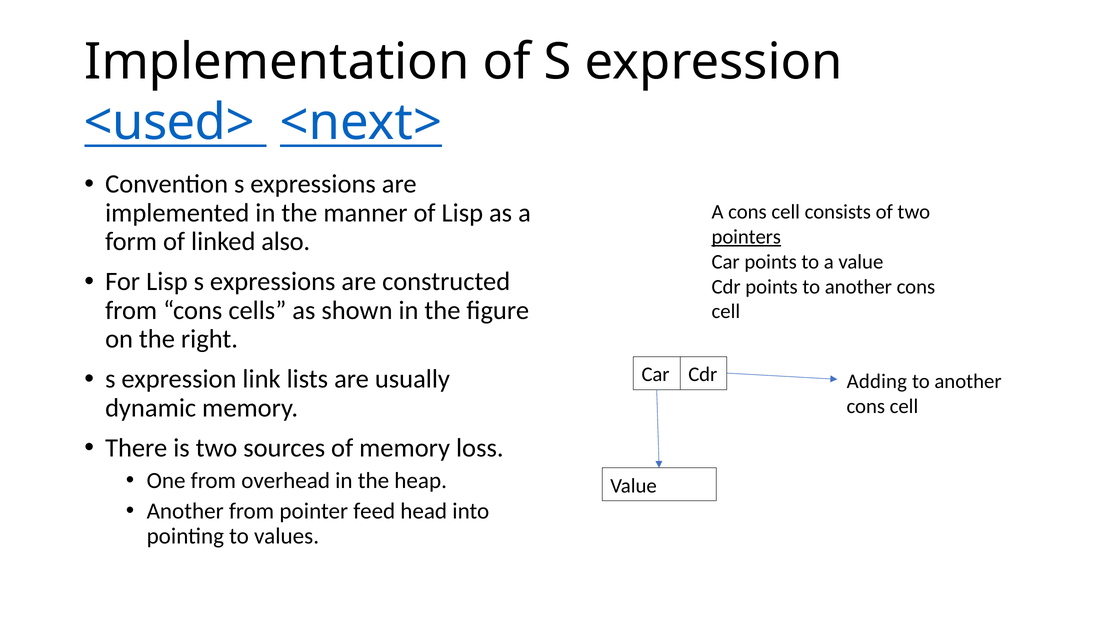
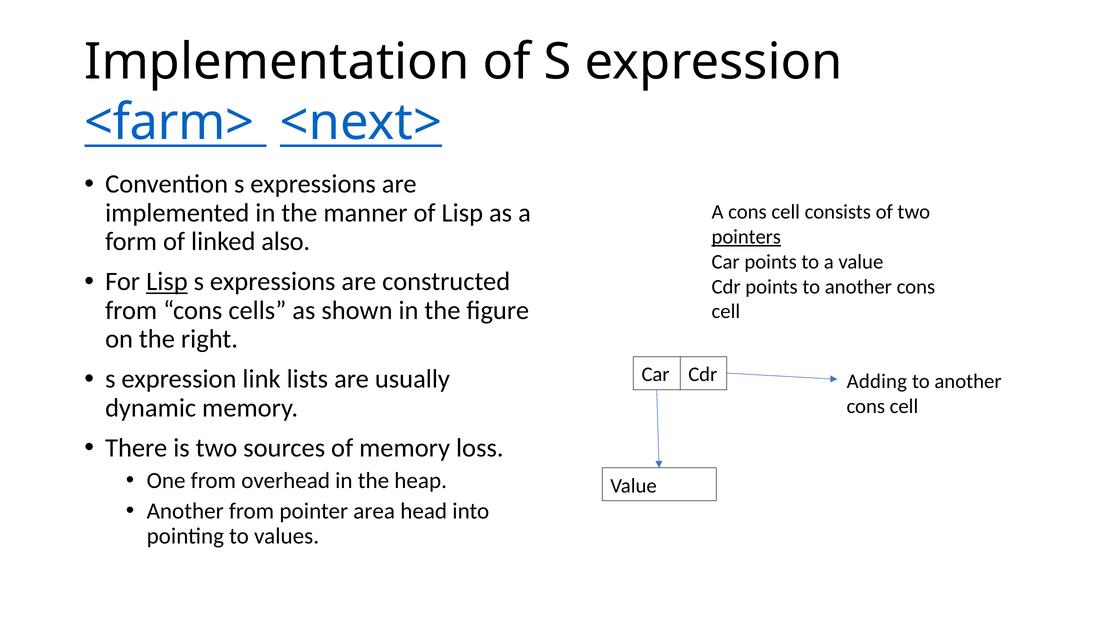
<used>: <used> -> <farm>
Lisp at (167, 282) underline: none -> present
feed: feed -> area
